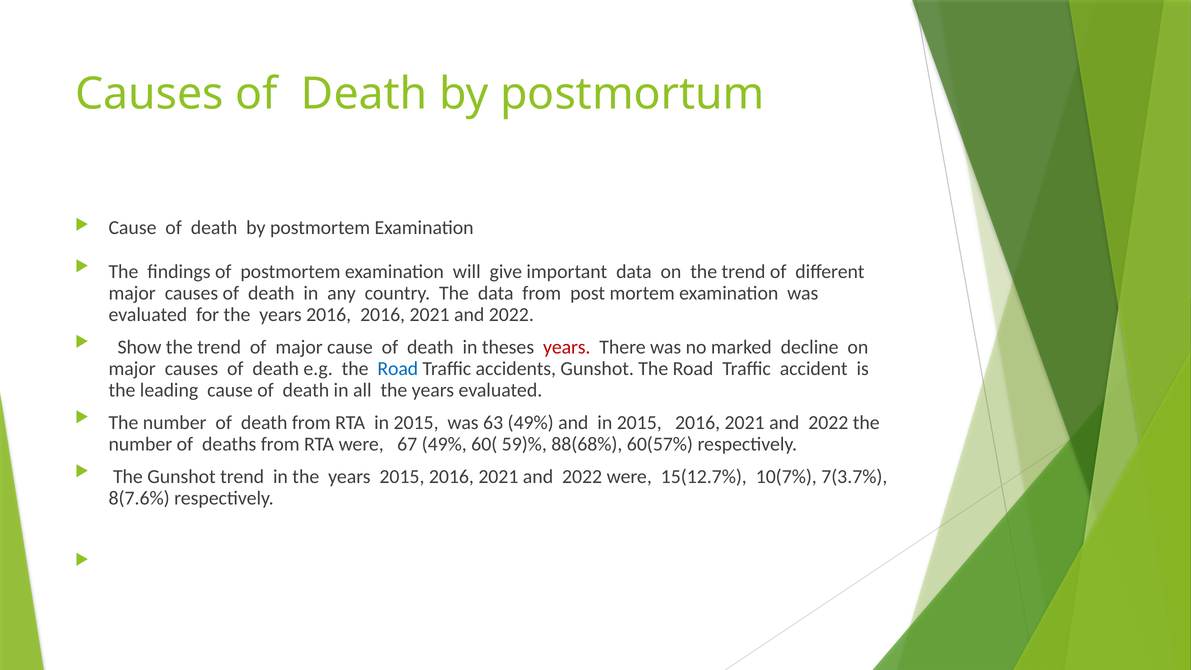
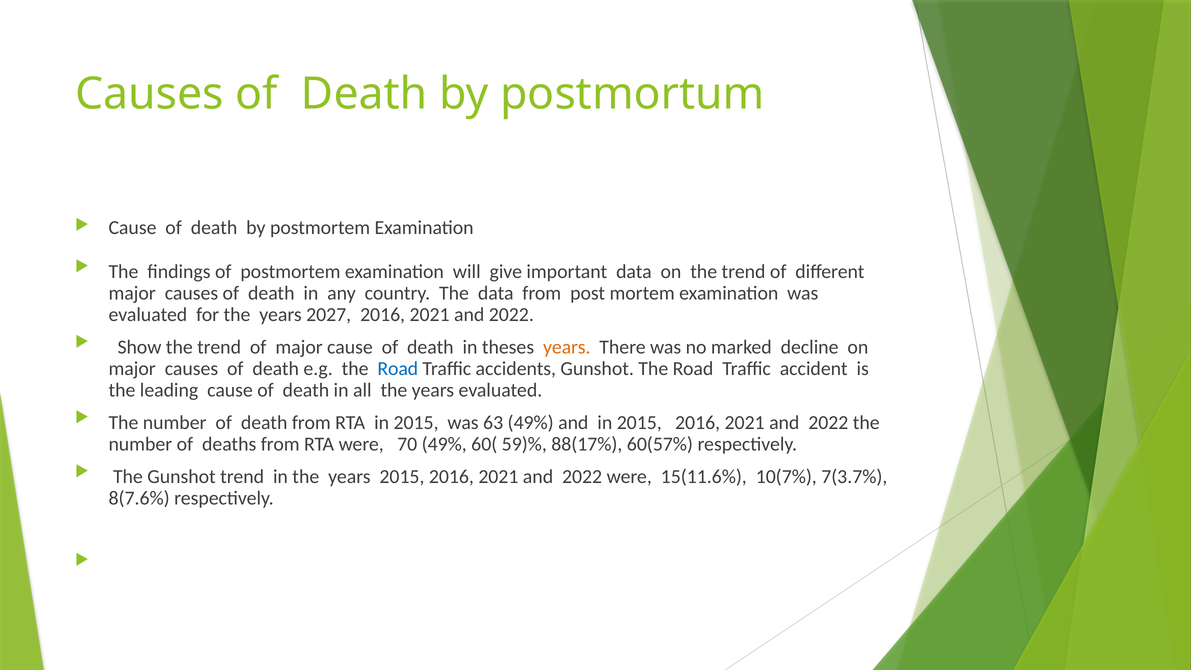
years 2016: 2016 -> 2027
years at (567, 347) colour: red -> orange
67: 67 -> 70
88(68%: 88(68% -> 88(17%
15(12.7%: 15(12.7% -> 15(11.6%
